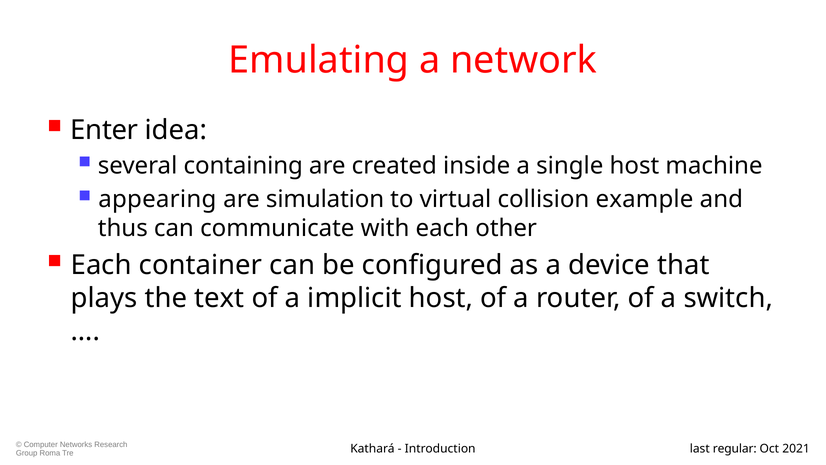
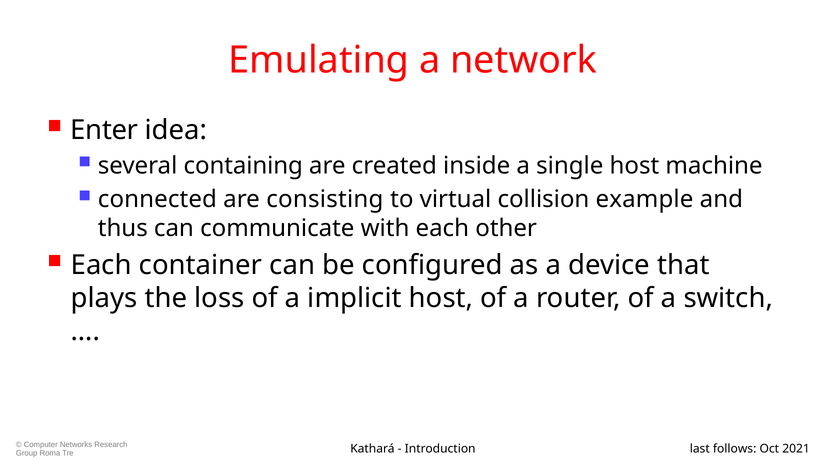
appearing: appearing -> connected
simulation: simulation -> consisting
text: text -> loss
regular: regular -> follows
